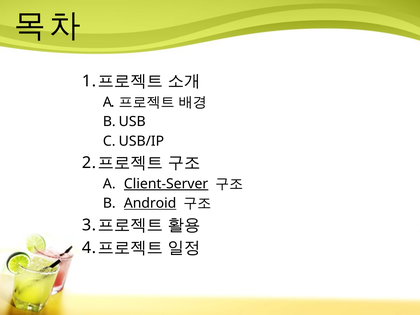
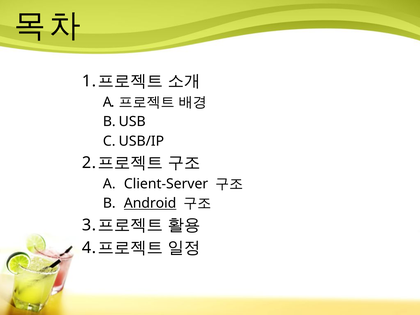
Client-Server underline: present -> none
